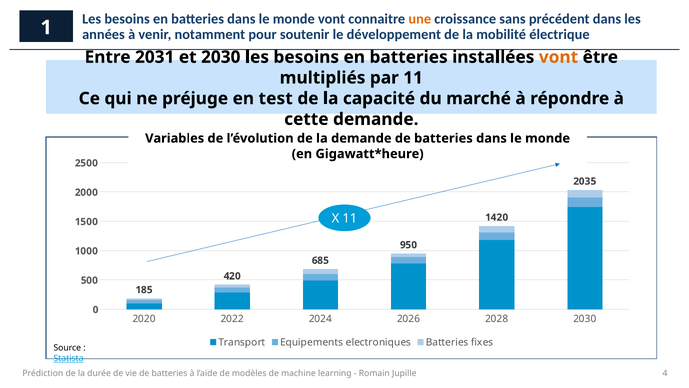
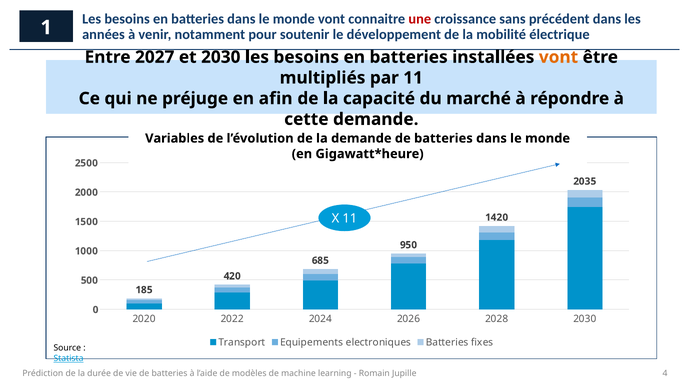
une colour: orange -> red
2031: 2031 -> 2027
test: test -> afin
